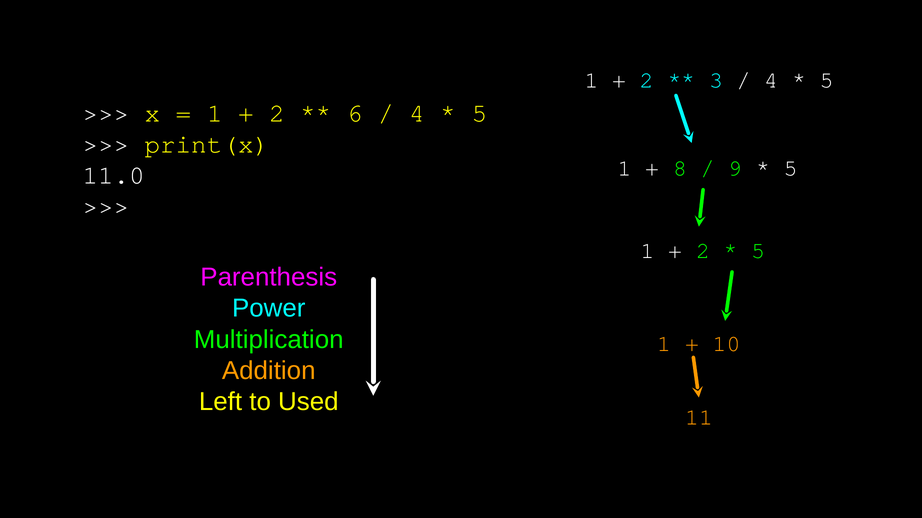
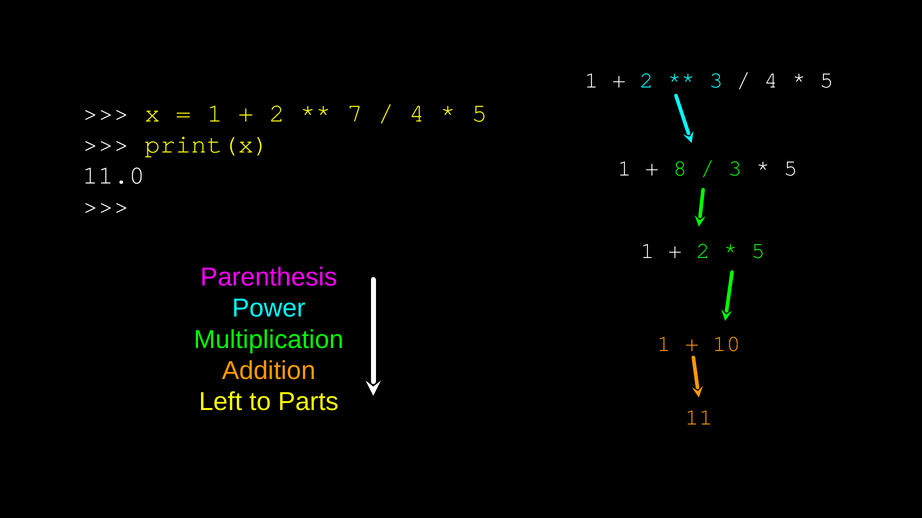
6: 6 -> 7
9 at (735, 168): 9 -> 3
Used: Used -> Parts
